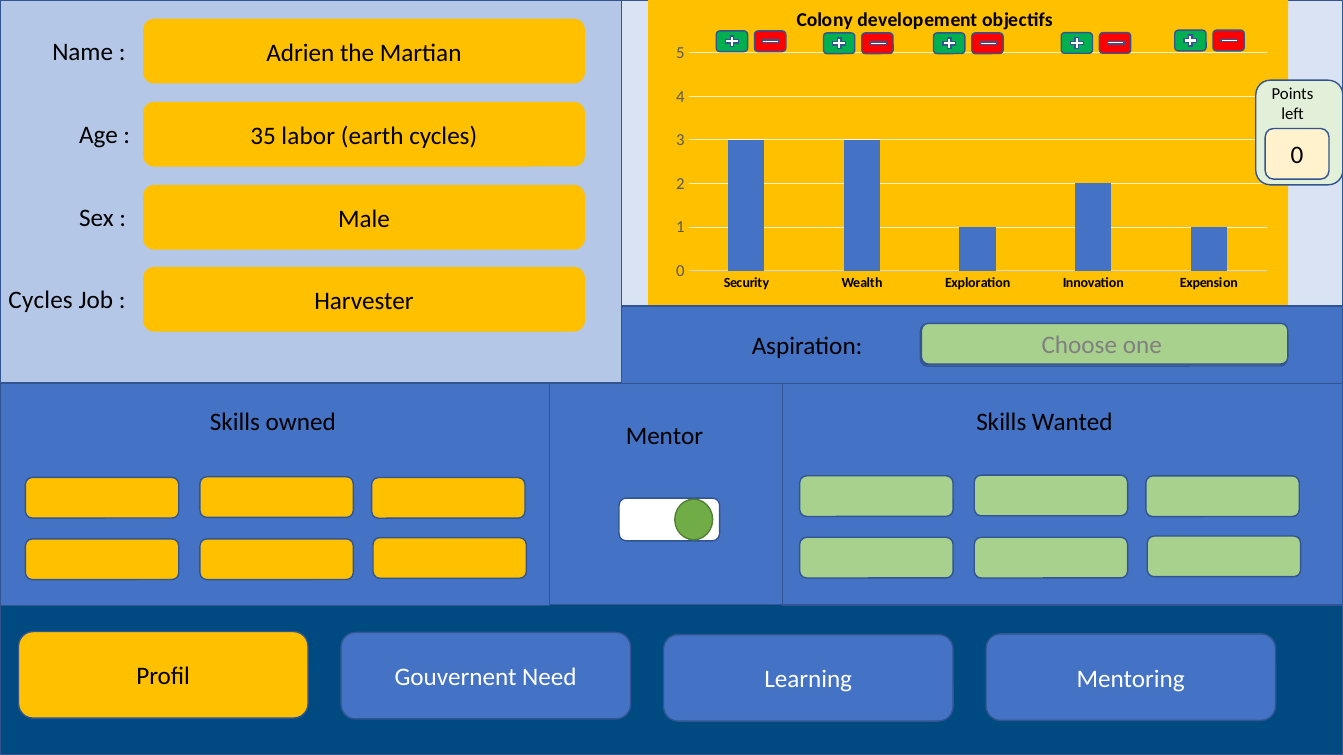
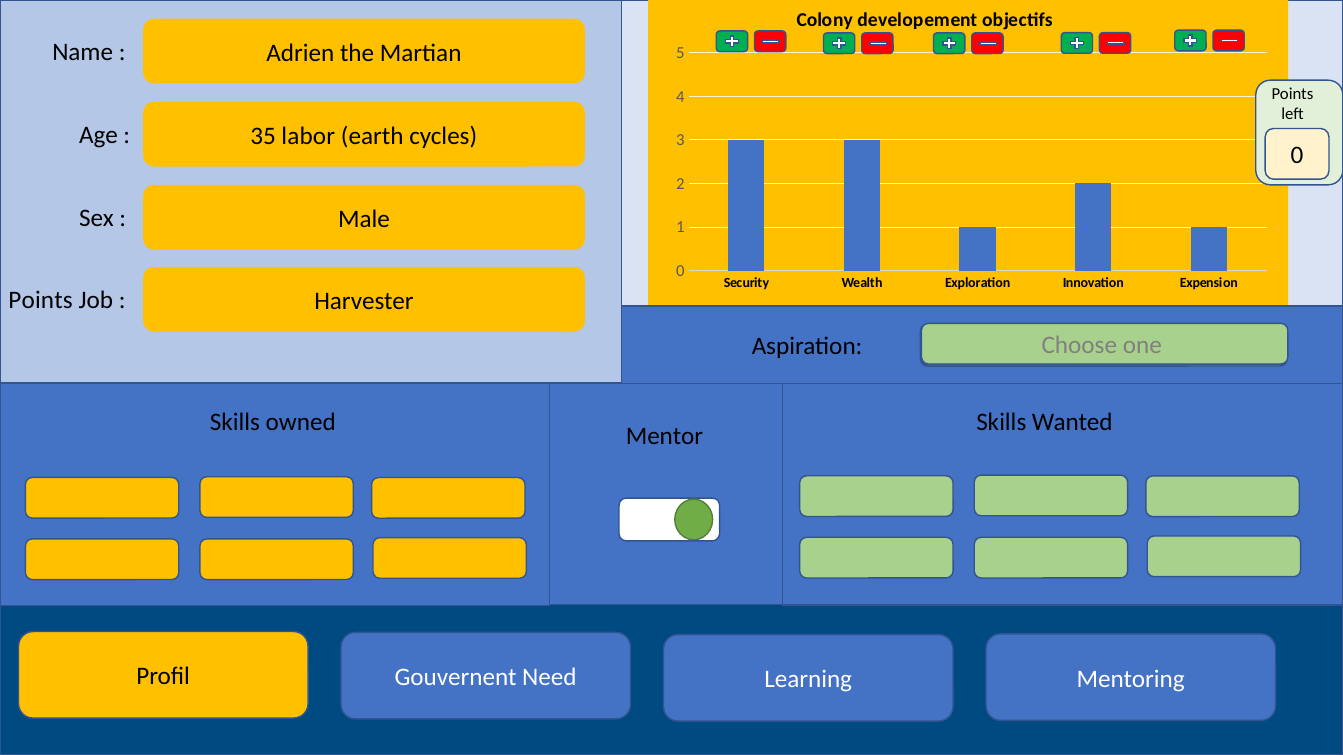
Cycles at (41, 300): Cycles -> Points
